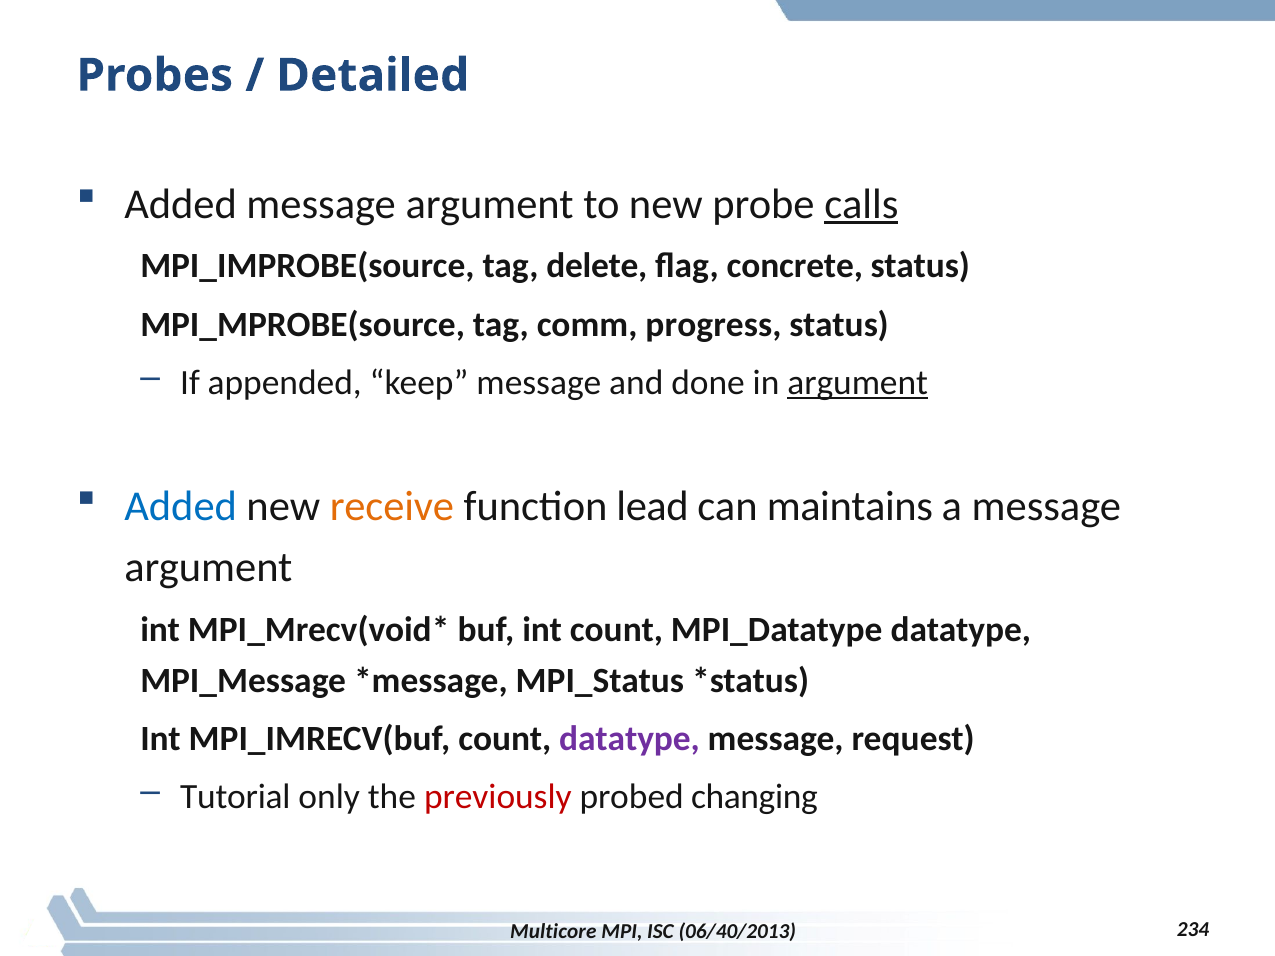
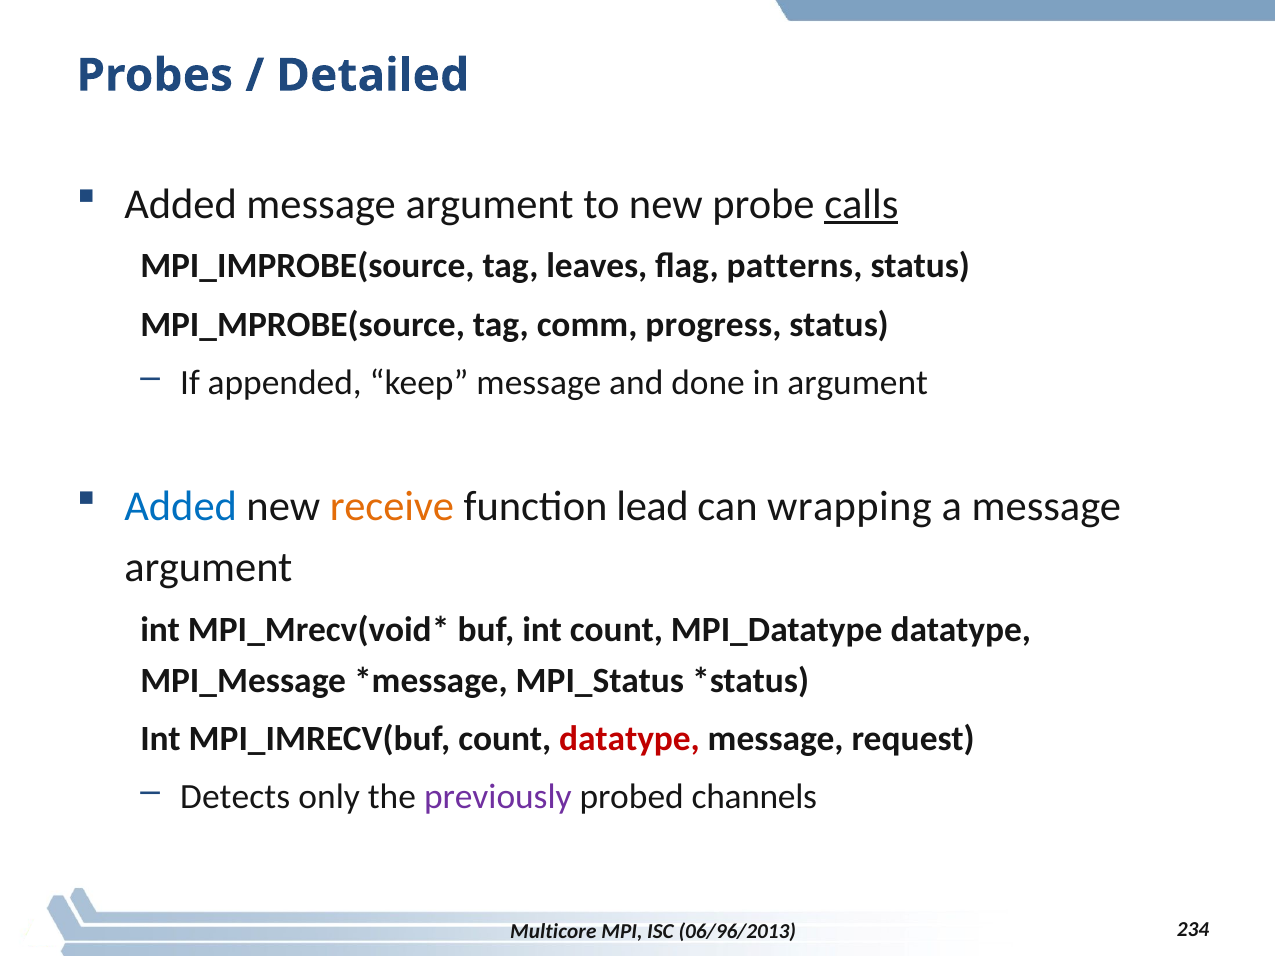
delete: delete -> leaves
concrete: concrete -> patterns
argument at (858, 383) underline: present -> none
maintains: maintains -> wrapping
datatype at (629, 739) colour: purple -> red
Tutorial: Tutorial -> Detects
previously colour: red -> purple
changing: changing -> channels
06/40/2013: 06/40/2013 -> 06/96/2013
